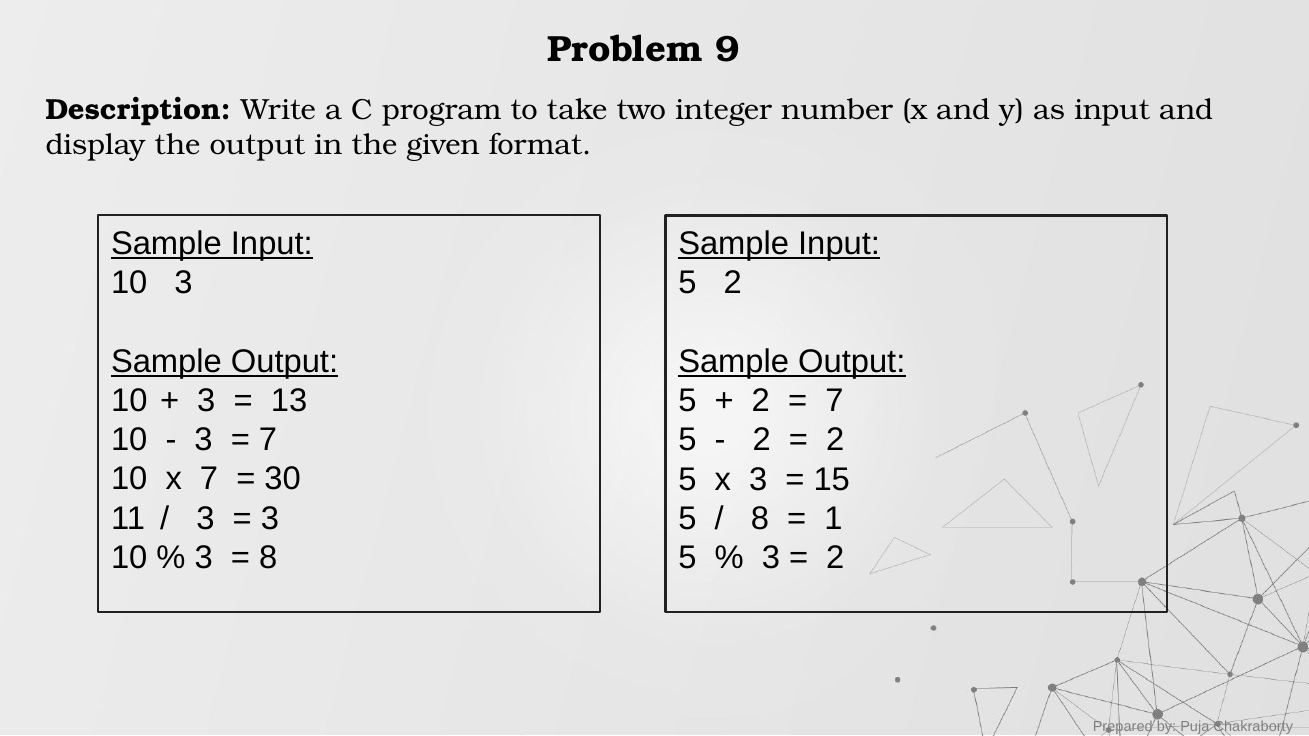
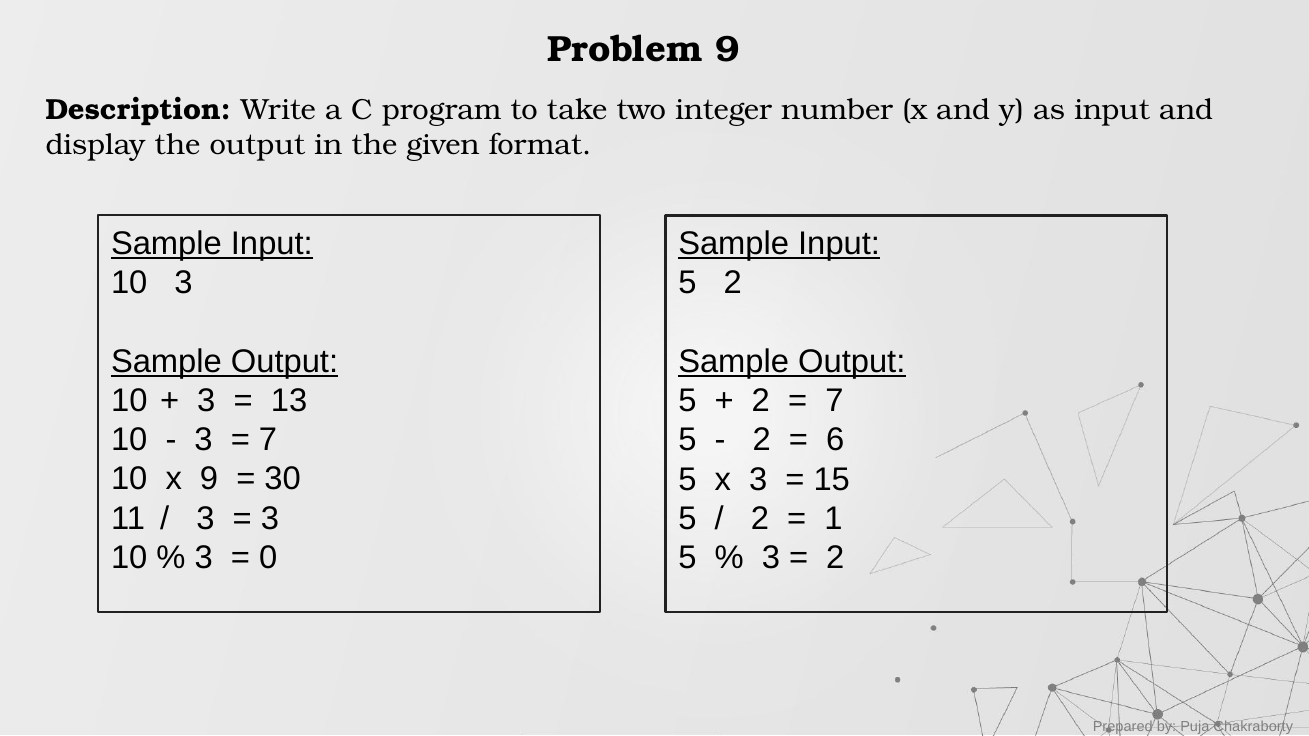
2 at (835, 440): 2 -> 6
x 7: 7 -> 9
8 at (760, 519): 8 -> 2
8 at (268, 558): 8 -> 0
